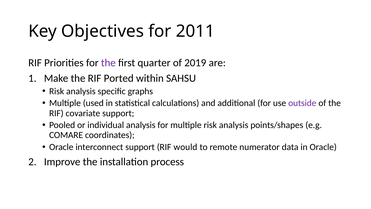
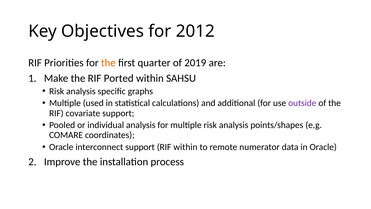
2011: 2011 -> 2012
the at (108, 63) colour: purple -> orange
RIF would: would -> within
